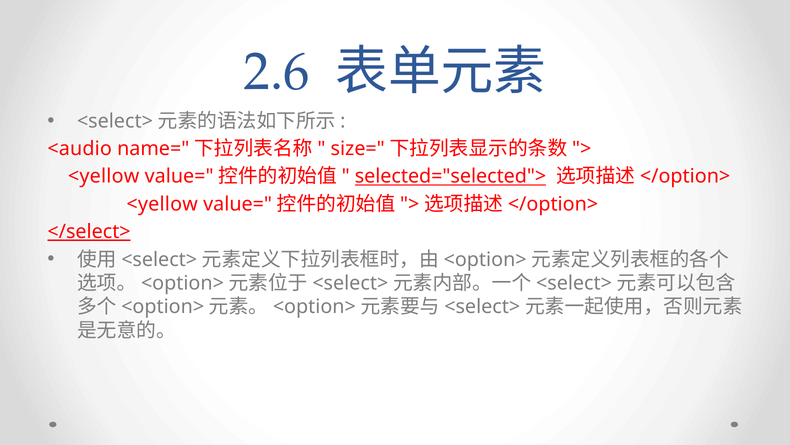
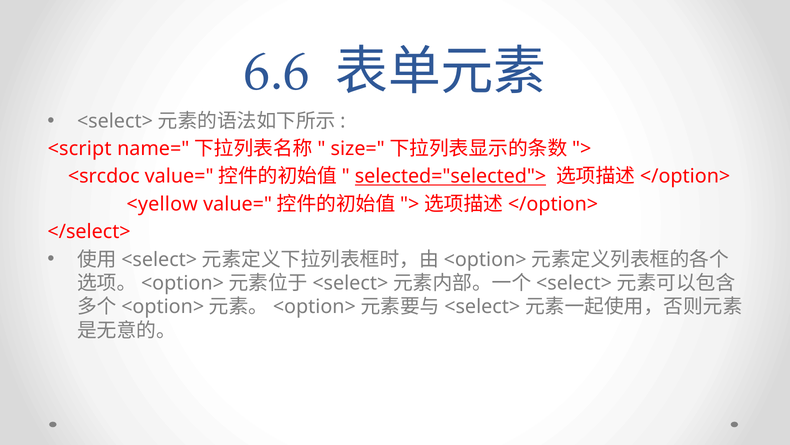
2.6: 2.6 -> 6.6
<audio: <audio -> <script
<yellow at (104, 176): <yellow -> <srcdoc
</select> underline: present -> none
